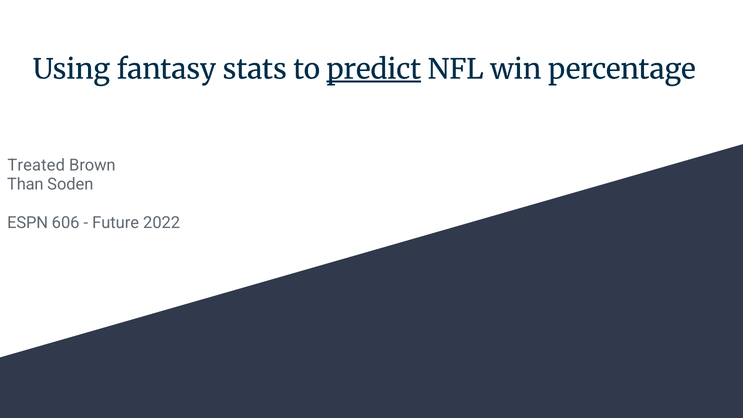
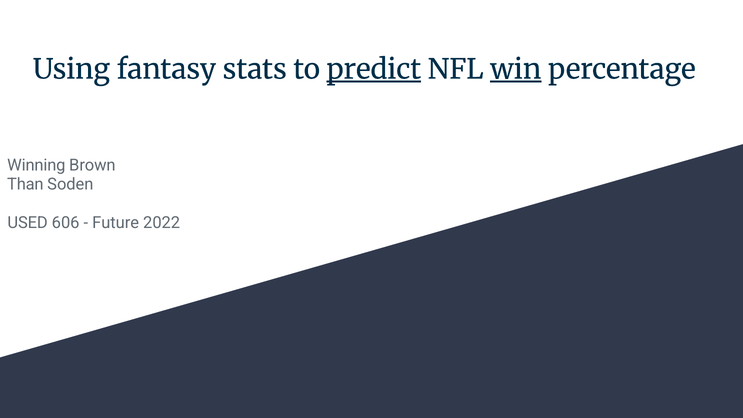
win underline: none -> present
Treated: Treated -> Winning
ESPN: ESPN -> USED
